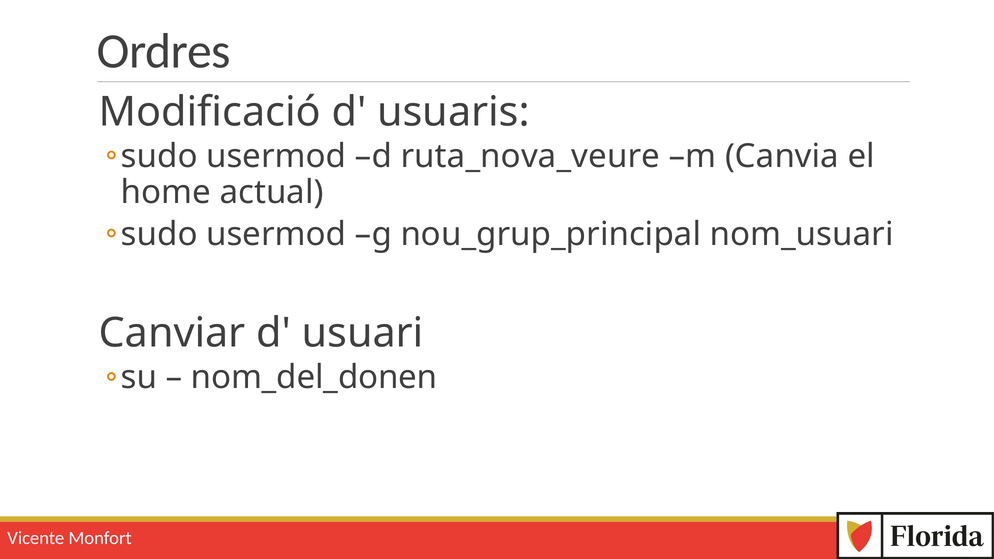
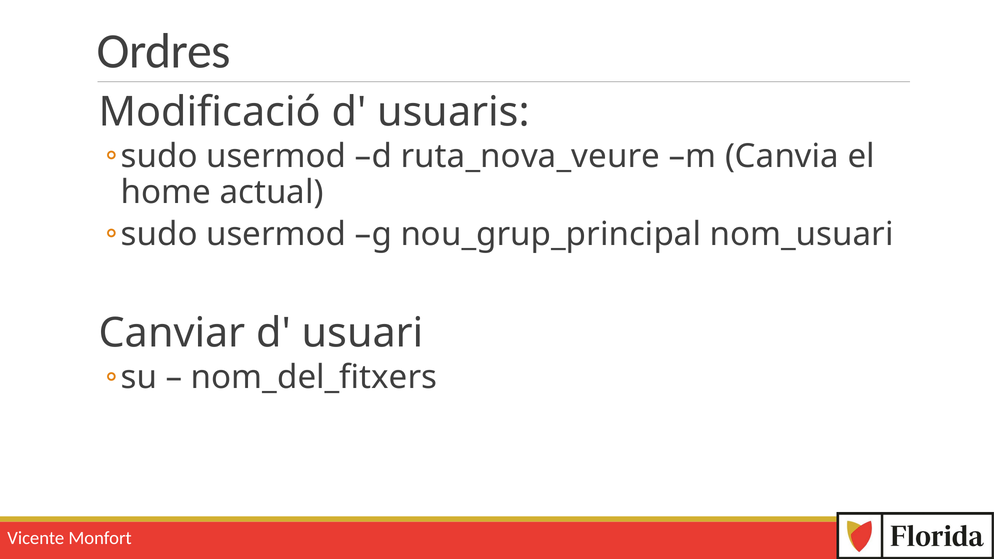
nom_del_donen: nom_del_donen -> nom_del_fitxers
